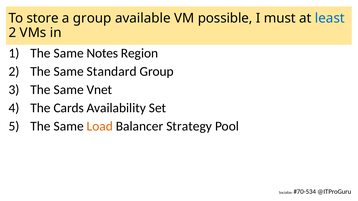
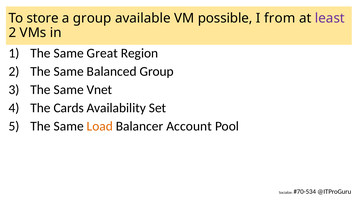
must: must -> from
least colour: blue -> purple
Notes: Notes -> Great
Standard: Standard -> Balanced
Strategy: Strategy -> Account
